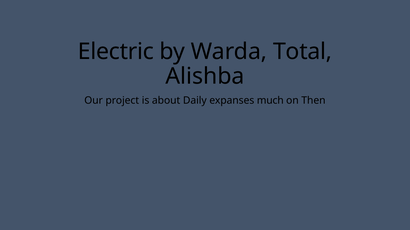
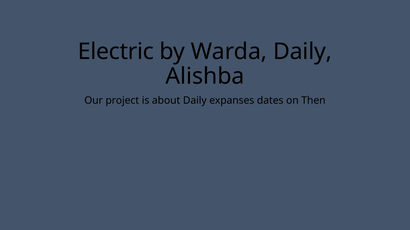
Warda Total: Total -> Daily
much: much -> dates
